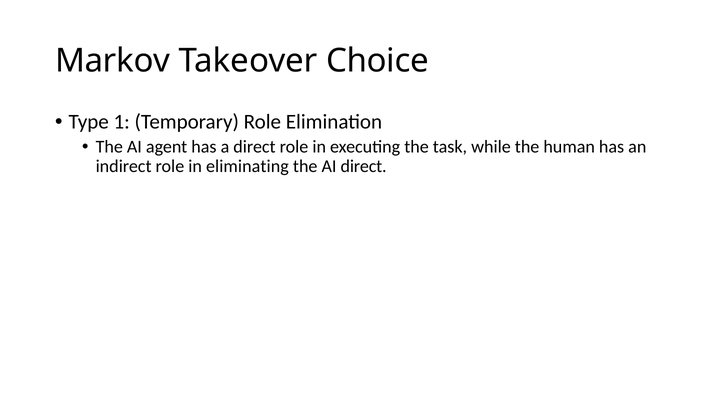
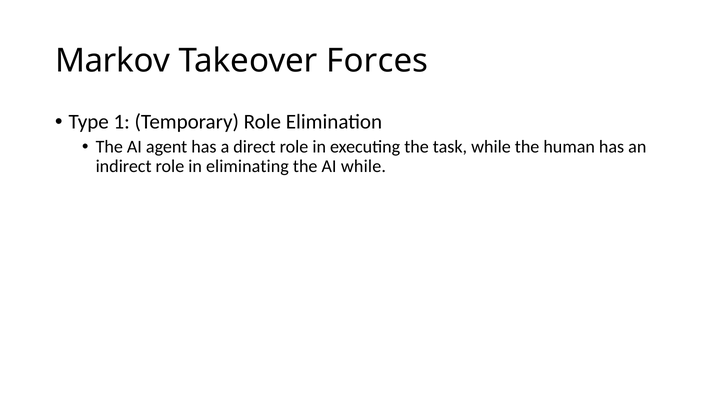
Choice: Choice -> Forces
AI direct: direct -> while
